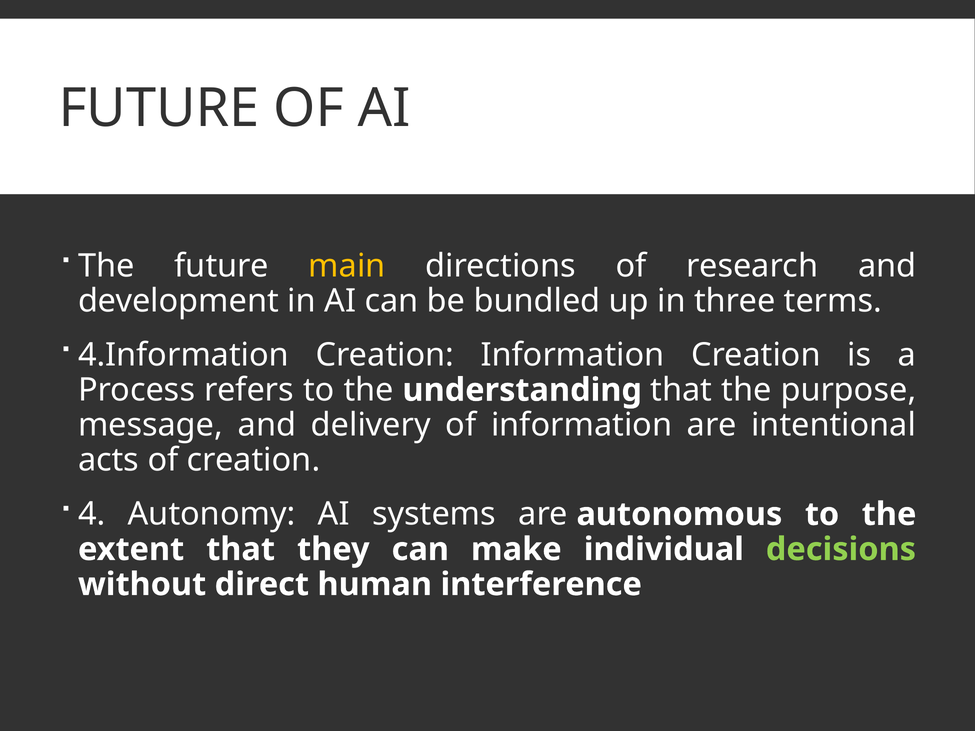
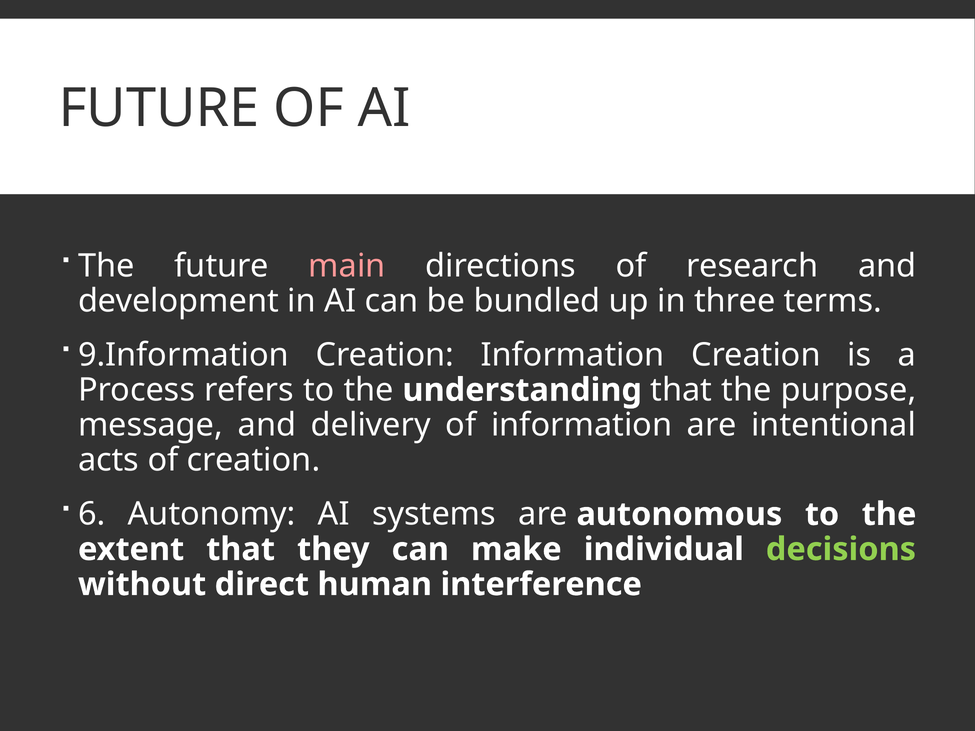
main colour: yellow -> pink
4.Information: 4.Information -> 9.Information
4: 4 -> 6
